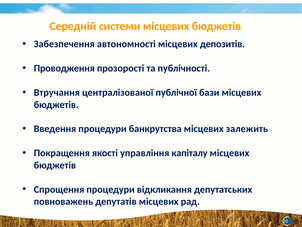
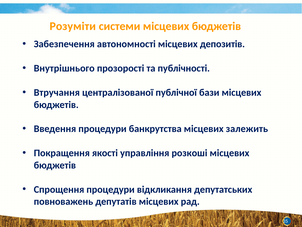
Середній: Середній -> Розуміти
Проводження: Проводження -> Внутрішнього
капіталу: капіталу -> розкоші
